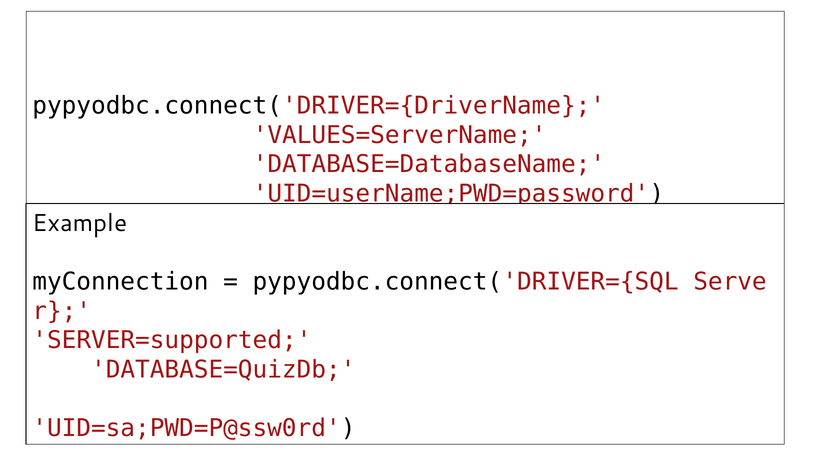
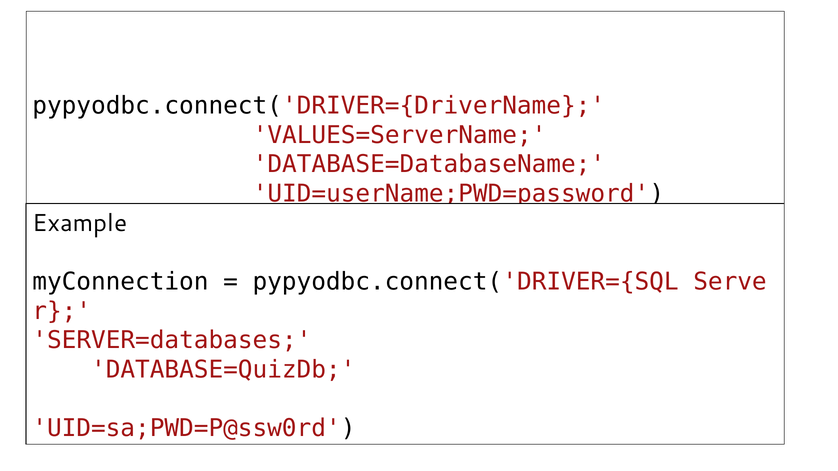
SERVER=supported: SERVER=supported -> SERVER=databases
